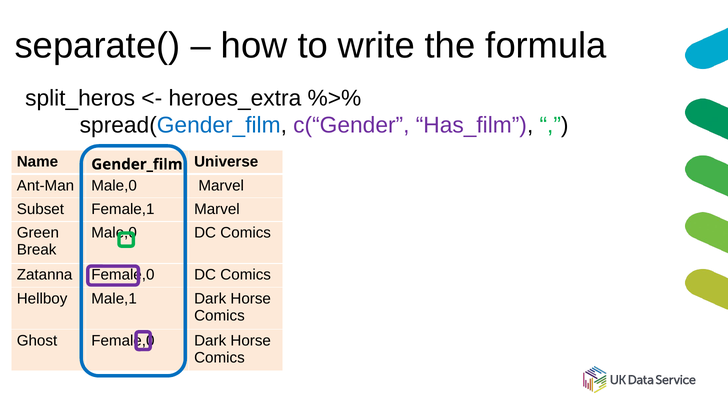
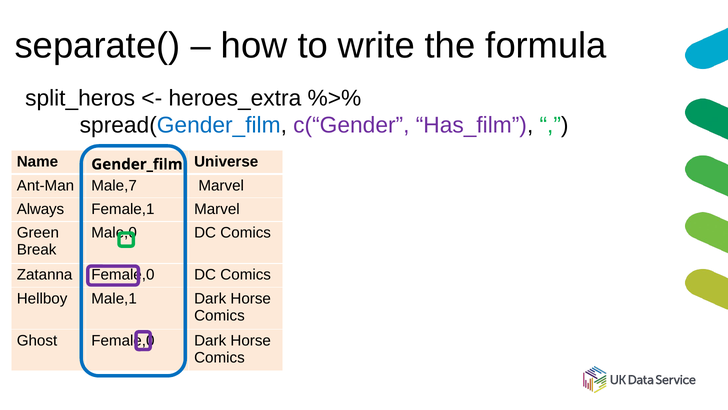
Ant-Man Male,0: Male,0 -> Male,7
Subset: Subset -> Always
